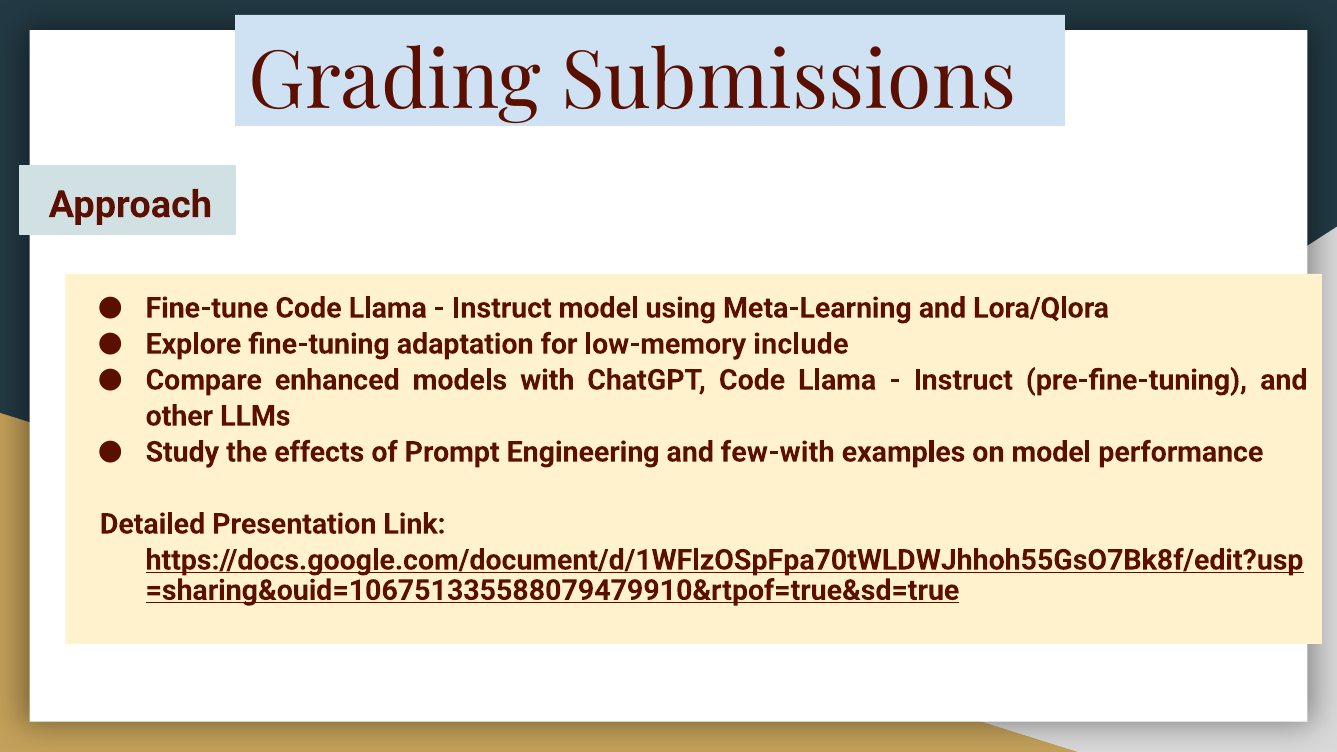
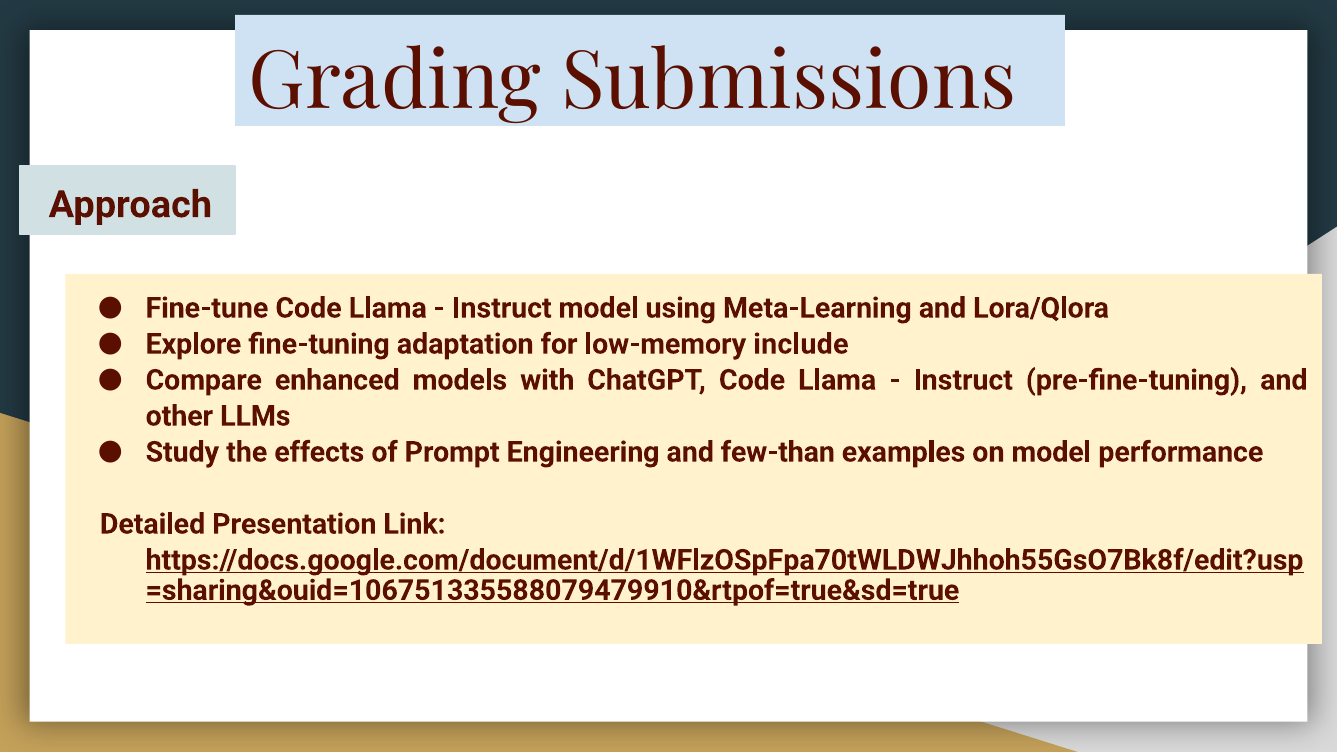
few-with: few-with -> few-than
